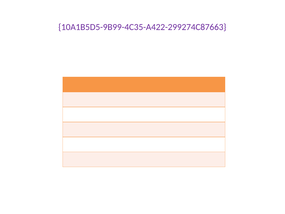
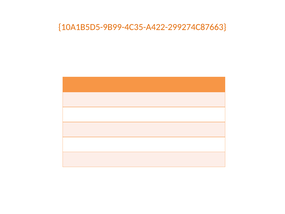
10A1B5D5-9B99-4C35-A422-299274C87663 colour: purple -> orange
